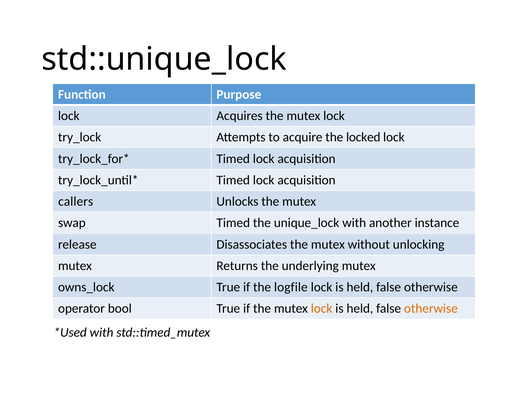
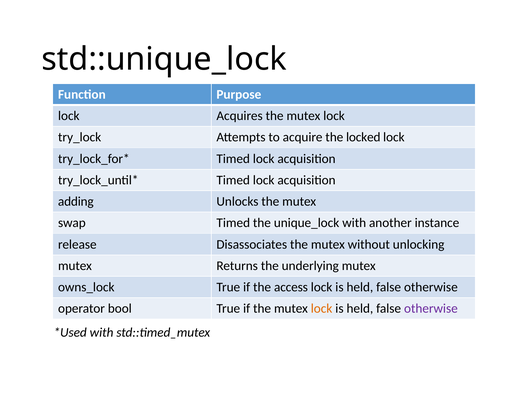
callers: callers -> adding
logfile: logfile -> access
otherwise at (431, 309) colour: orange -> purple
